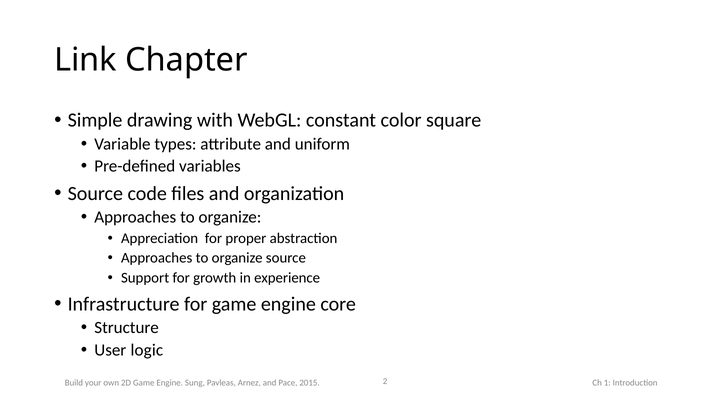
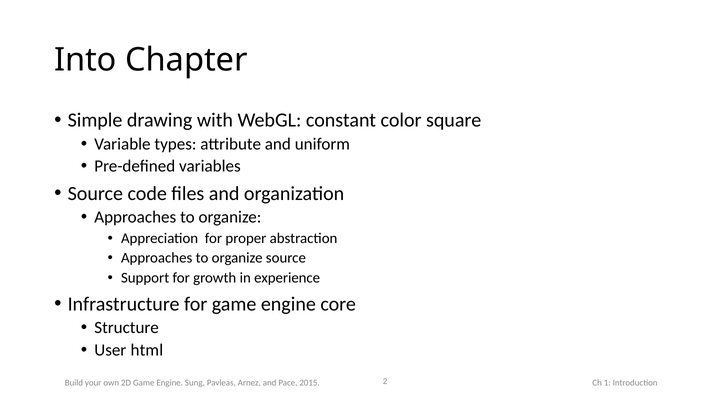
Link: Link -> Into
logic: logic -> html
